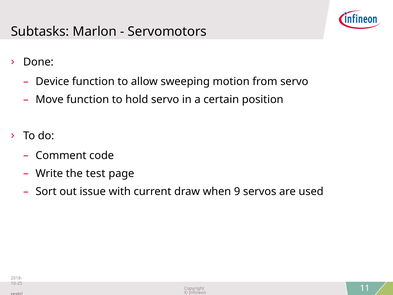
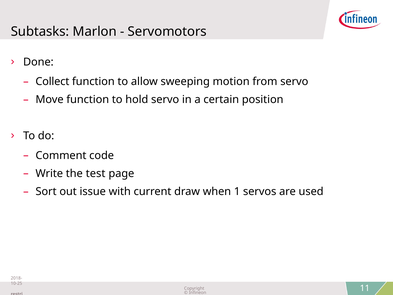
Device: Device -> Collect
9: 9 -> 1
